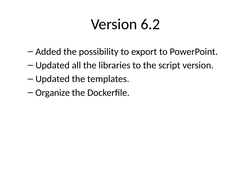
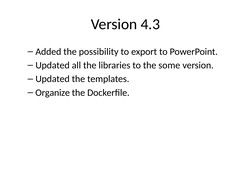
6.2: 6.2 -> 4.3
script: script -> some
